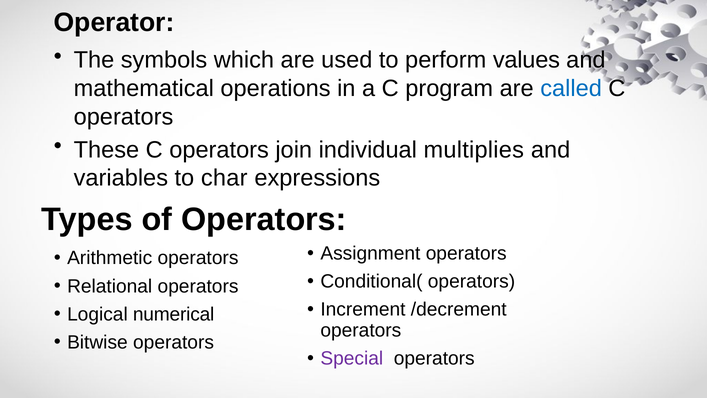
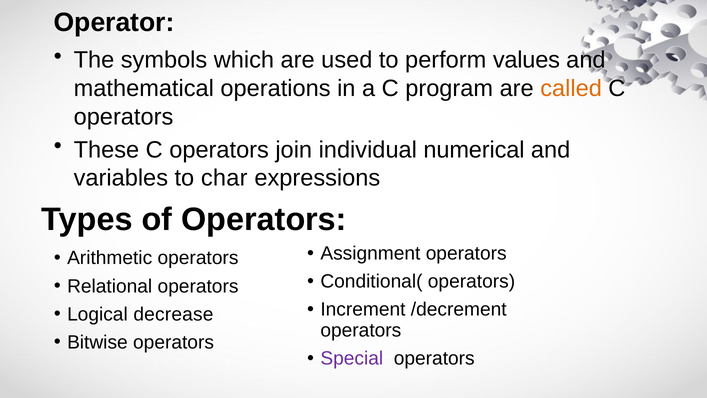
called colour: blue -> orange
multiplies: multiplies -> numerical
numerical: numerical -> decrease
